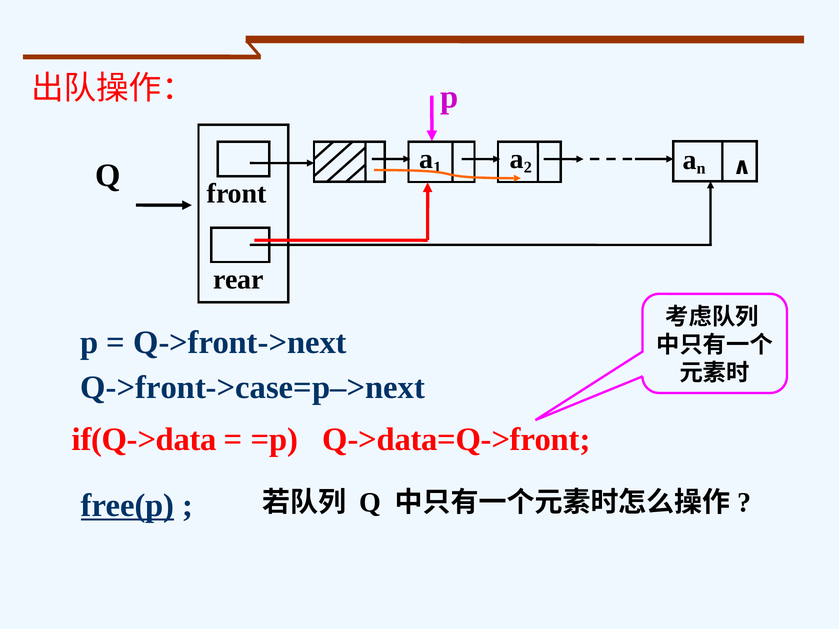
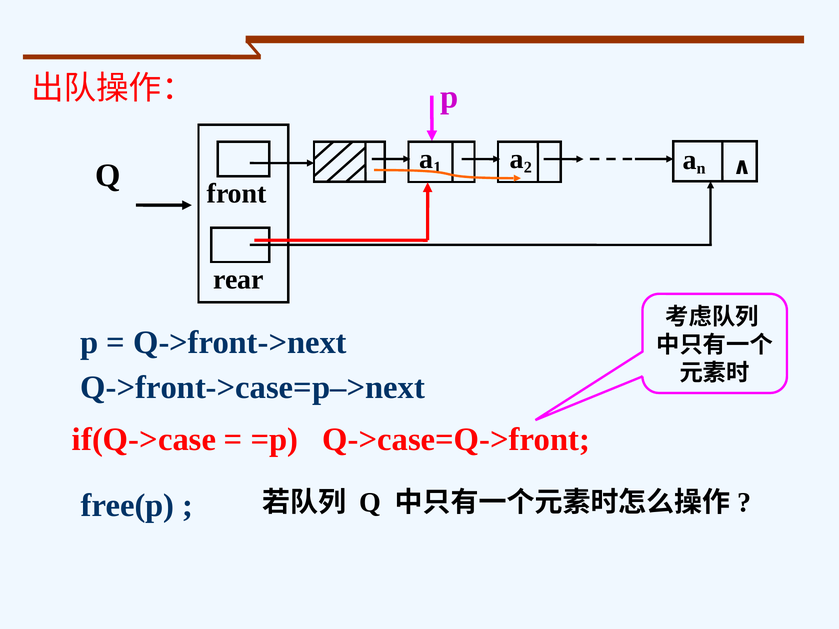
if(Q->data: if(Q->data -> if(Q->case
Q->data=Q->front: Q->data=Q->front -> Q->case=Q->front
free(p underline: present -> none
